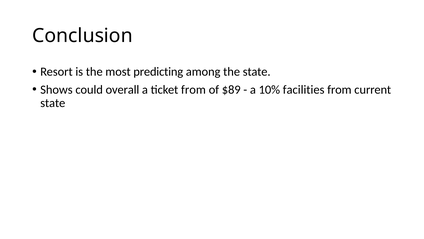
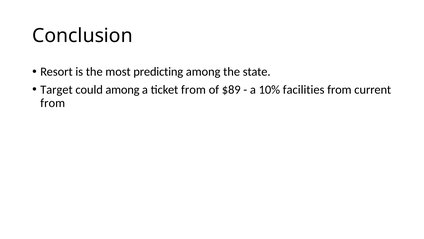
Shows: Shows -> Target
could overall: overall -> among
state at (53, 103): state -> from
